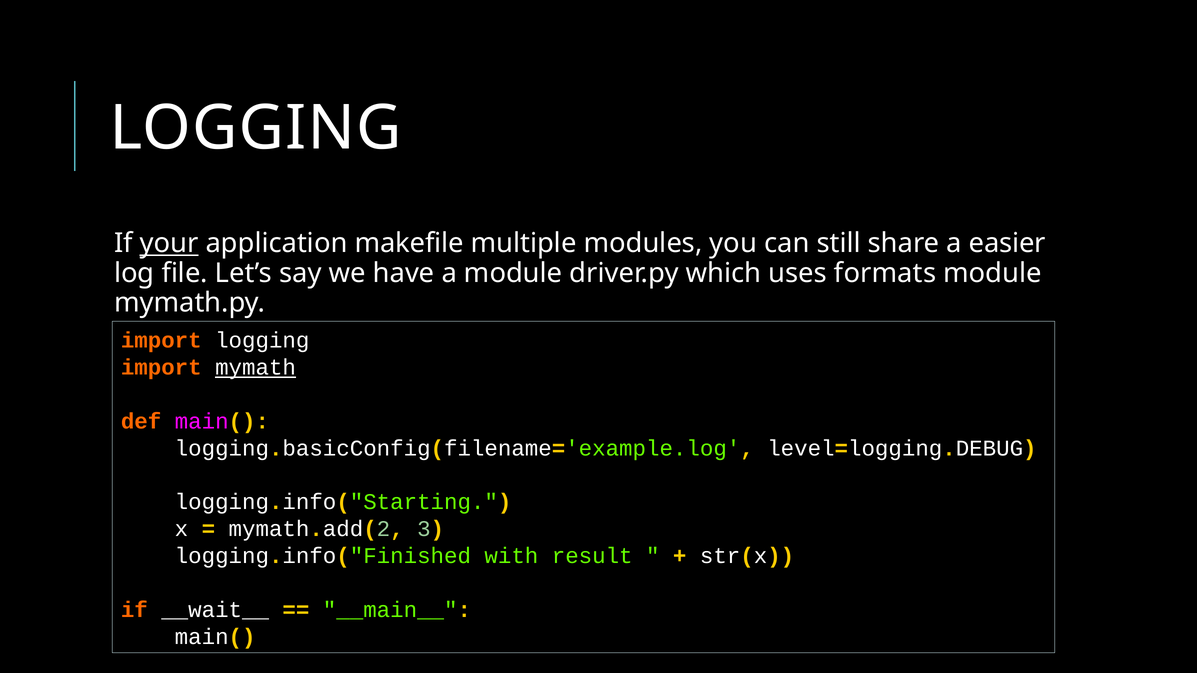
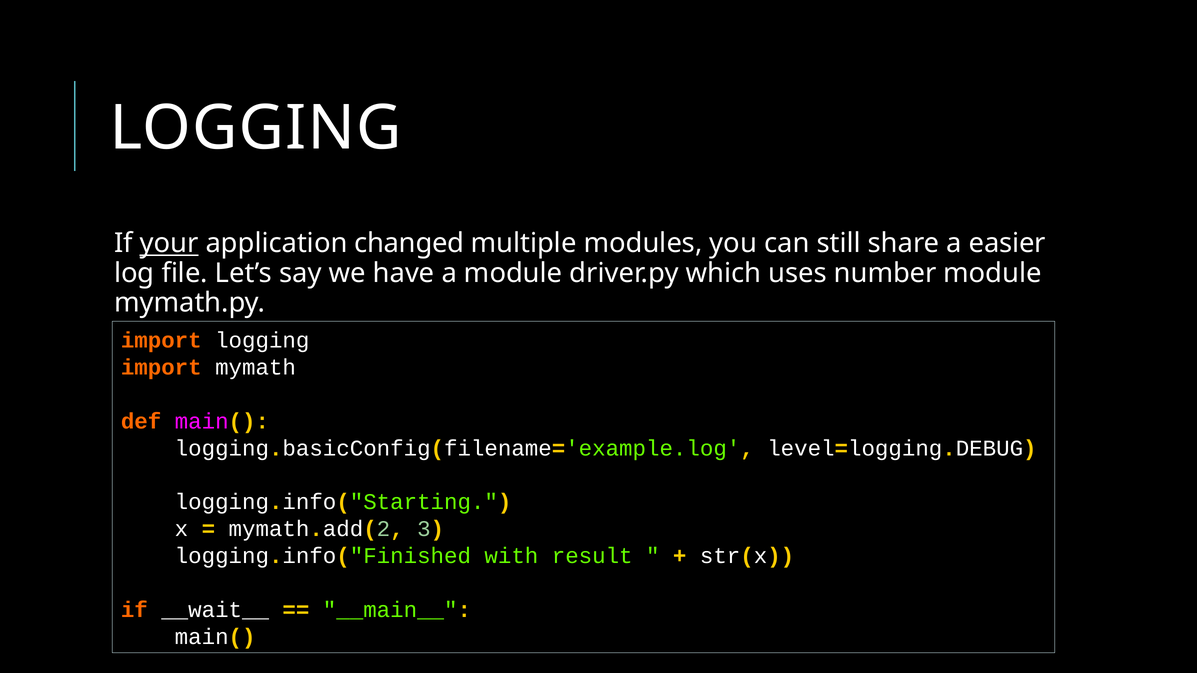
makefile: makefile -> changed
formats: formats -> number
mymath underline: present -> none
